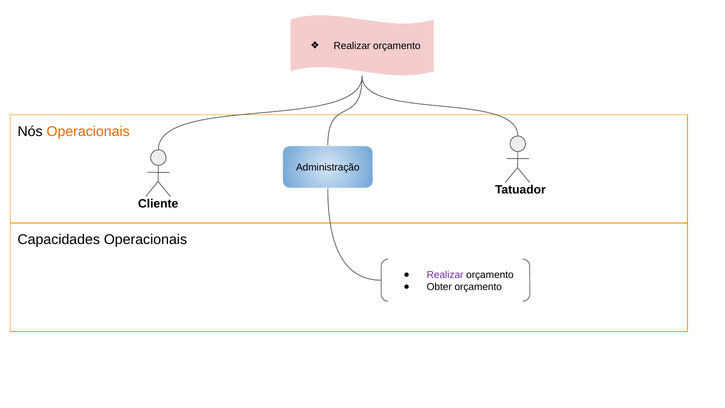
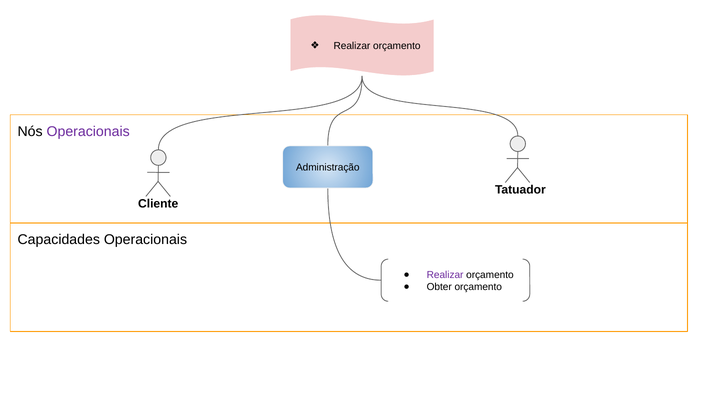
Operacionais at (88, 131) colour: orange -> purple
